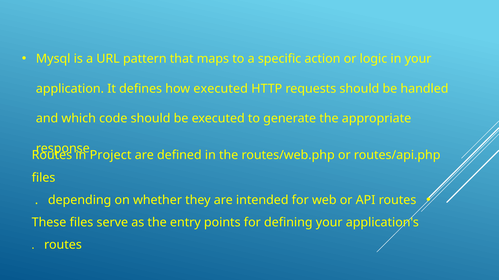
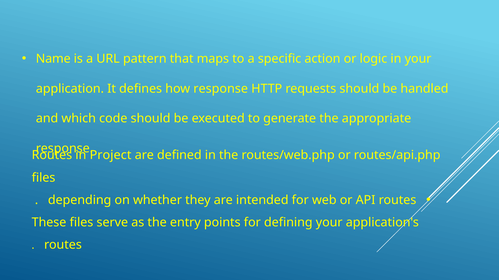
Mysql: Mysql -> Name
how executed: executed -> response
